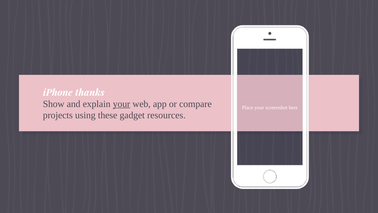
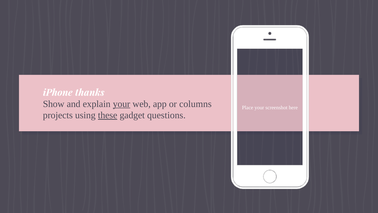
compare: compare -> columns
these underline: none -> present
resources: resources -> questions
